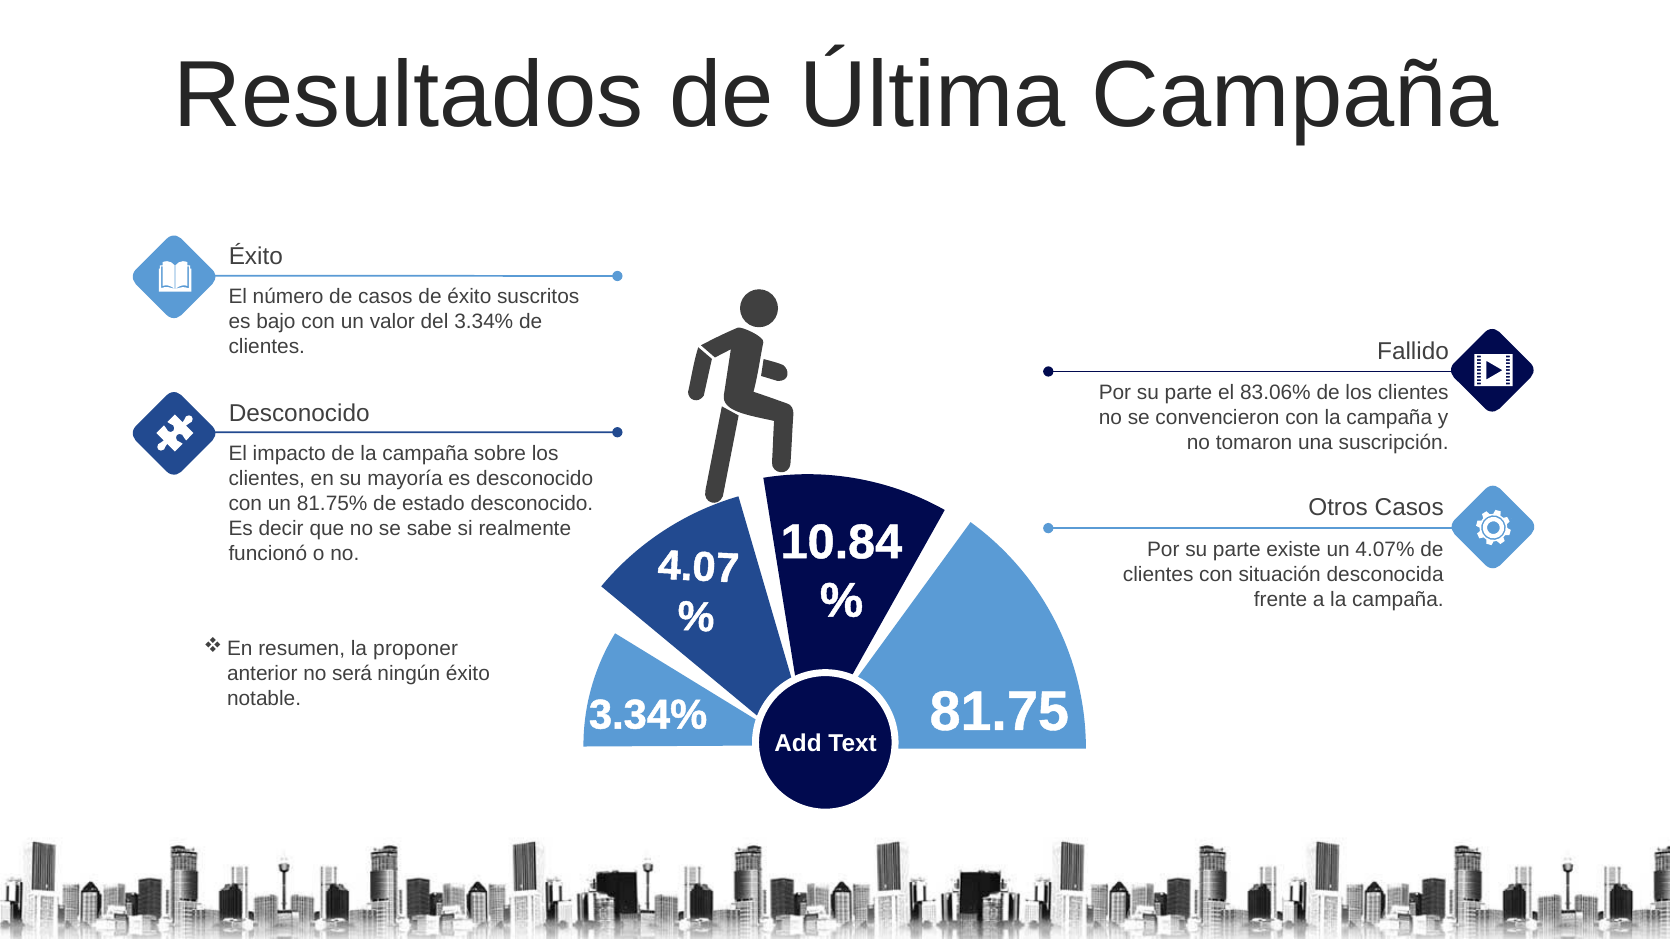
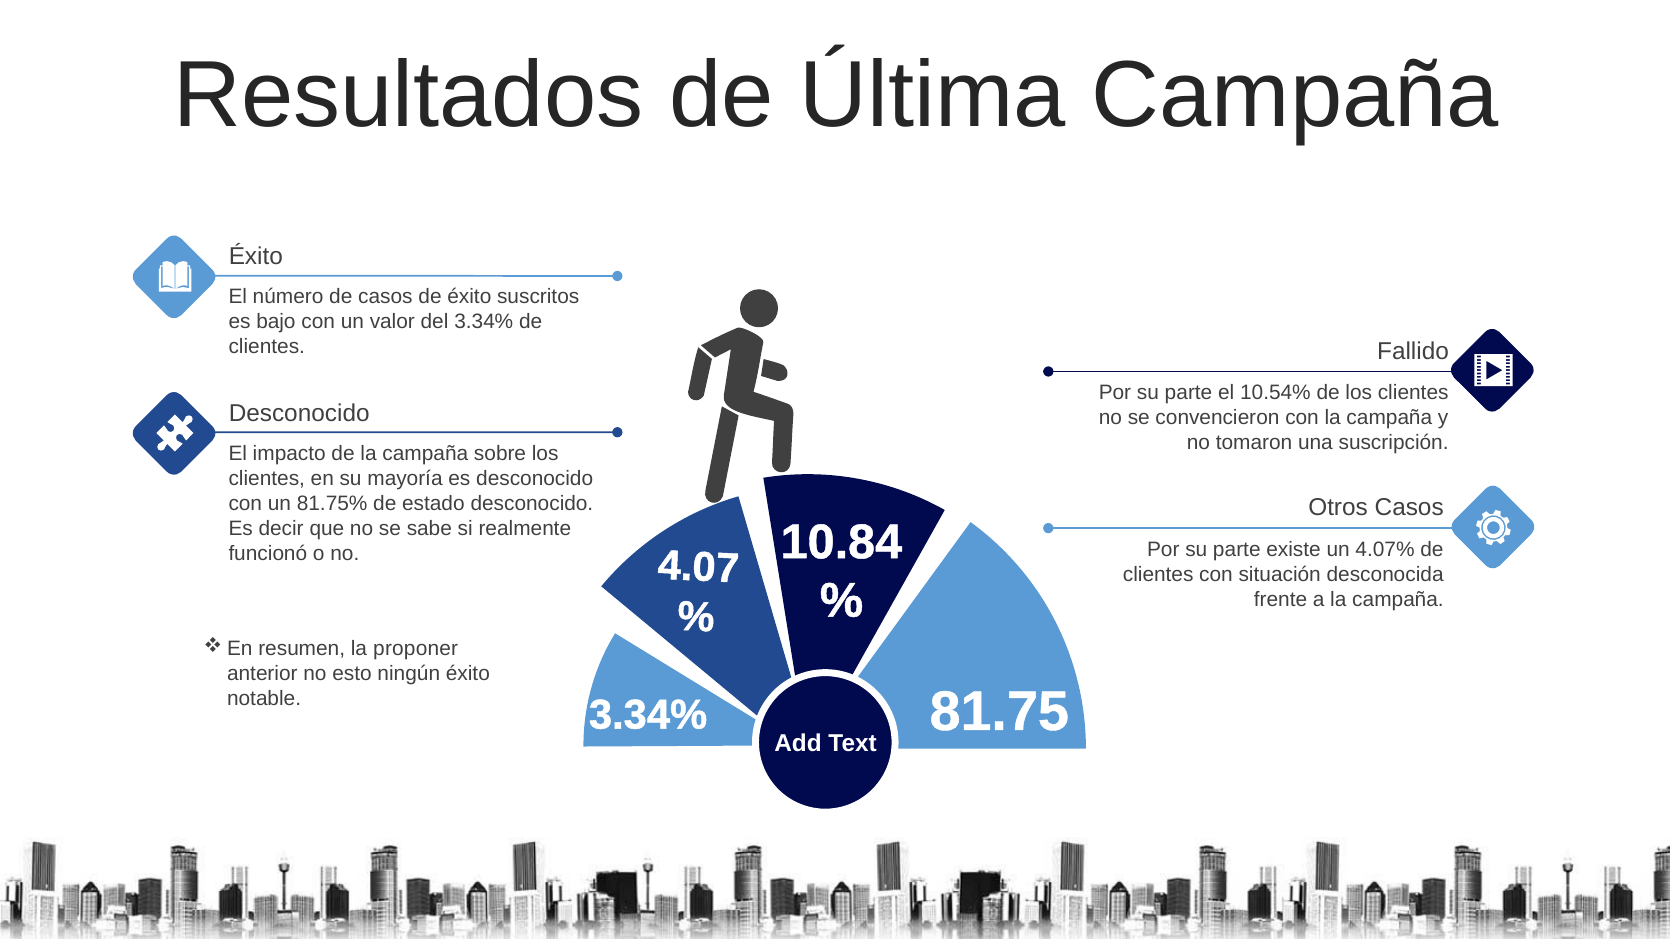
83.06%: 83.06% -> 10.54%
será: será -> esto
